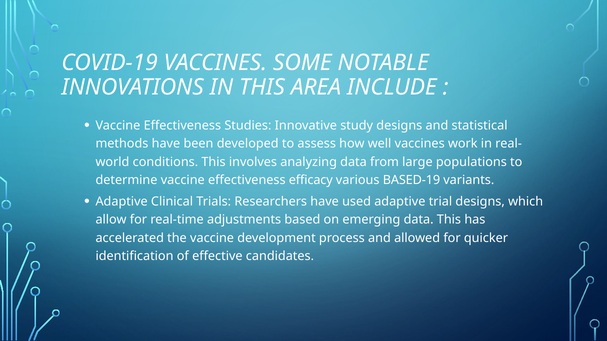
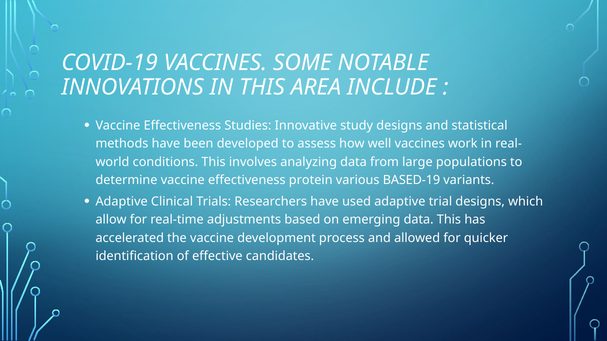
efficacy: efficacy -> protein
